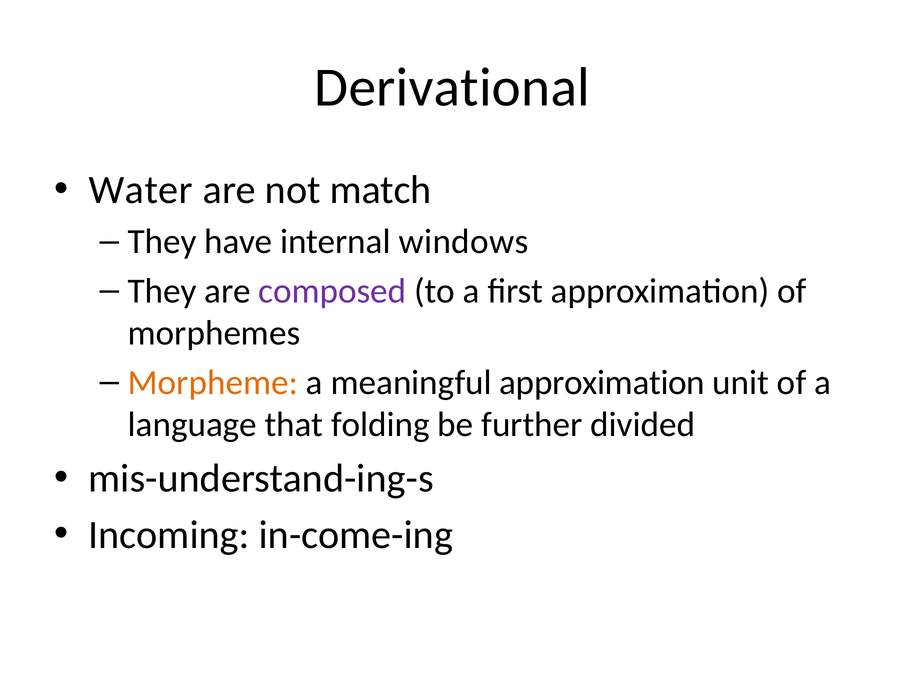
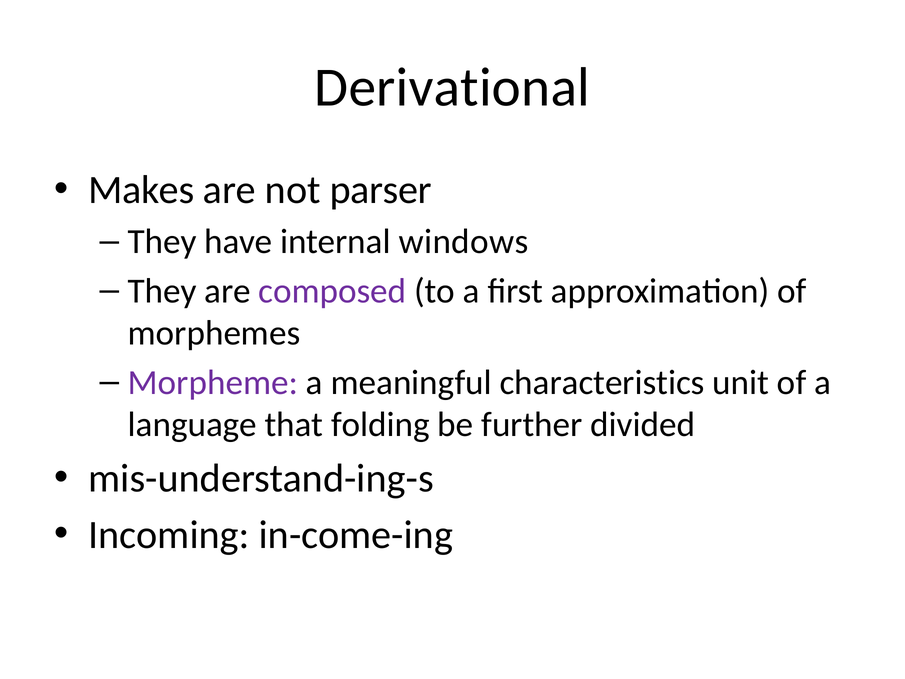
Water: Water -> Makes
match: match -> parser
Morpheme colour: orange -> purple
meaningful approximation: approximation -> characteristics
